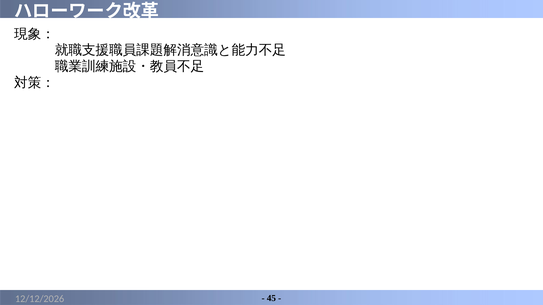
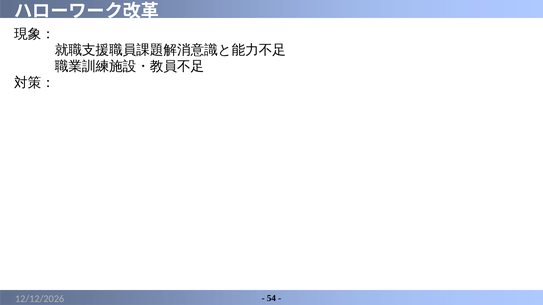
45: 45 -> 54
